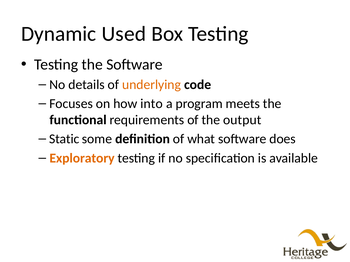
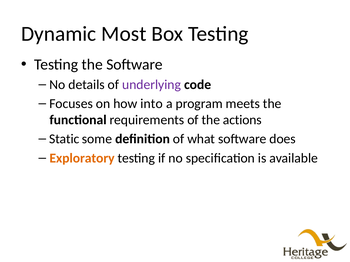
Used: Used -> Most
underlying colour: orange -> purple
output: output -> actions
